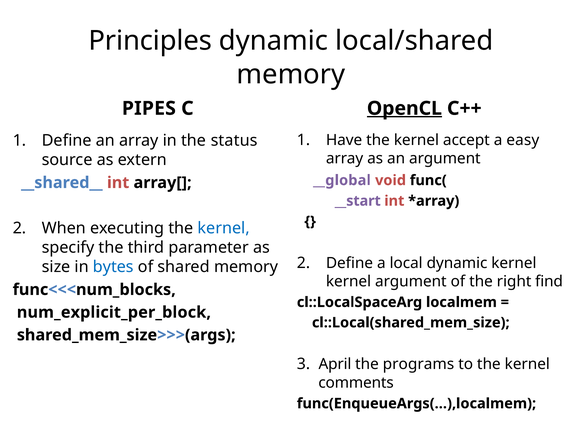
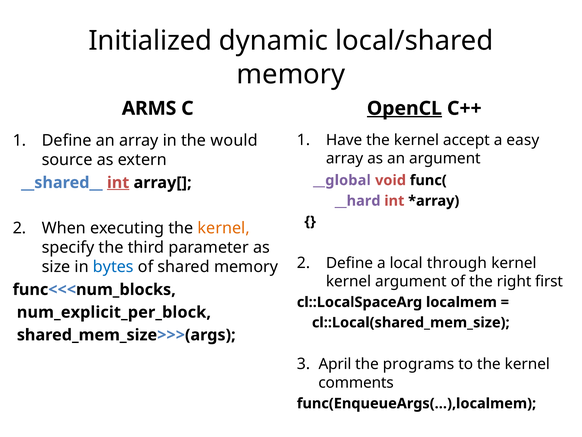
Principles: Principles -> Initialized
PIPES: PIPES -> ARMS
status: status -> would
int at (118, 182) underline: none -> present
__start: __start -> __hard
kernel at (224, 228) colour: blue -> orange
local dynamic: dynamic -> through
find: find -> first
